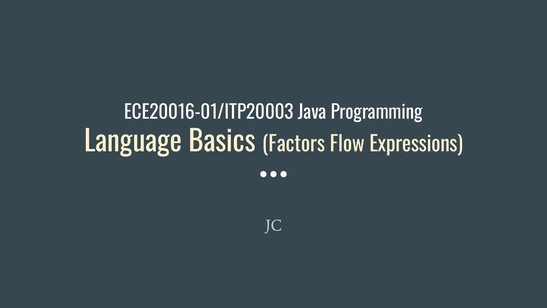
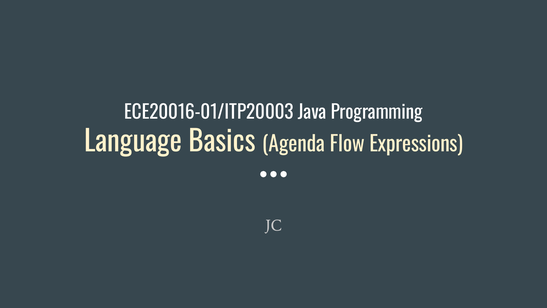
Factors: Factors -> Agenda
